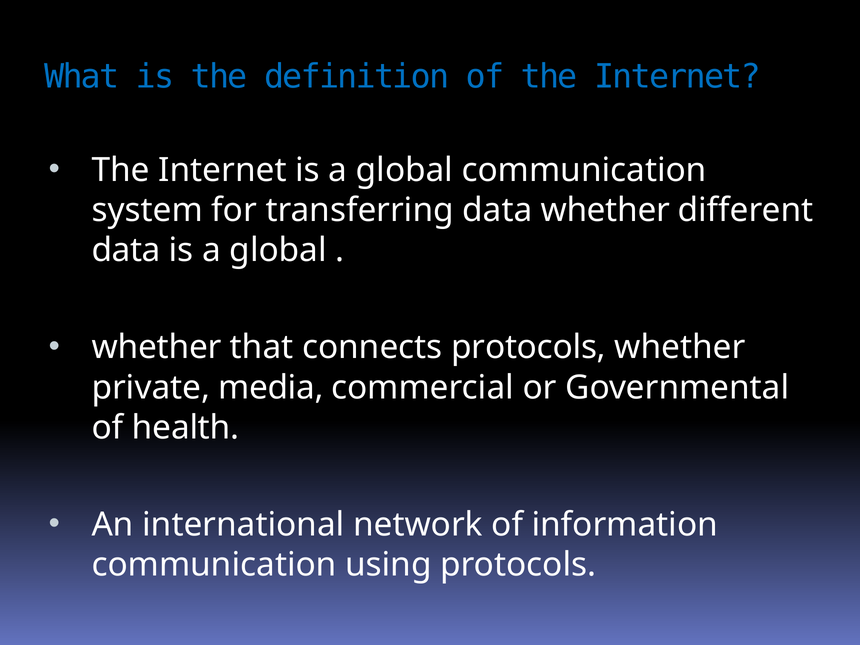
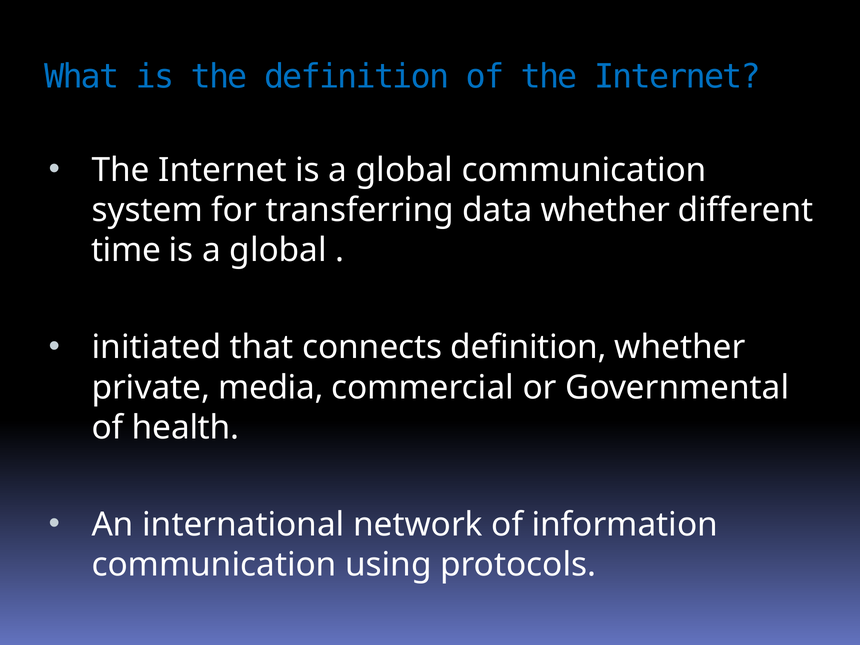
data at (126, 250): data -> time
whether at (157, 347): whether -> initiated
connects protocols: protocols -> definition
